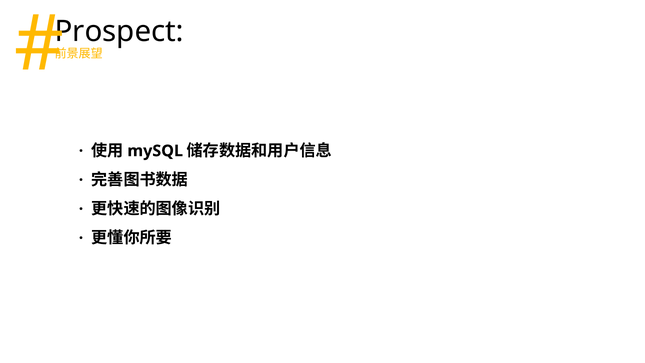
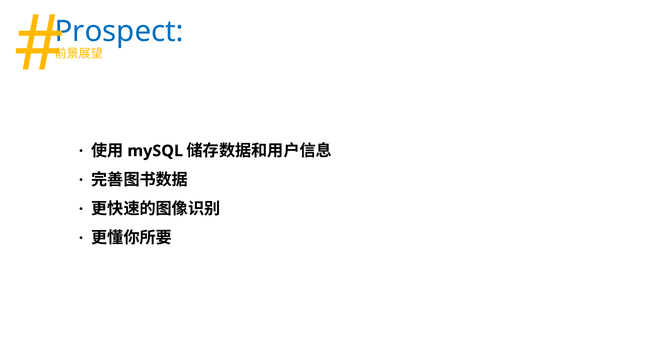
Prospect colour: black -> blue
